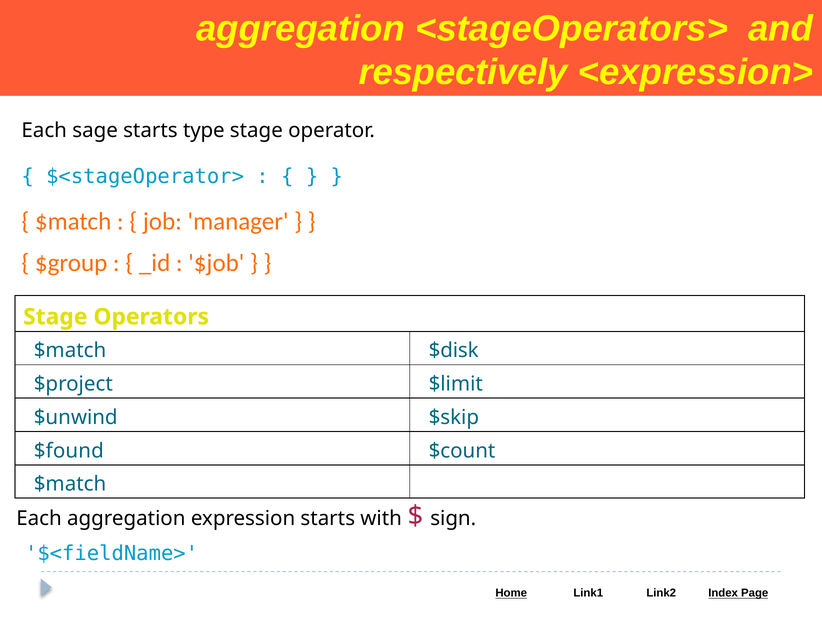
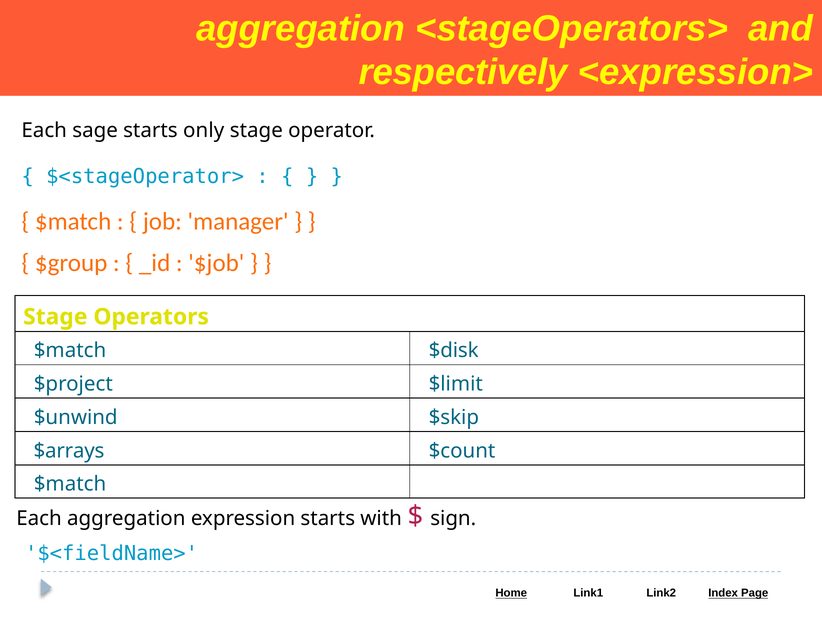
type: type -> only
$found: $found -> $arrays
